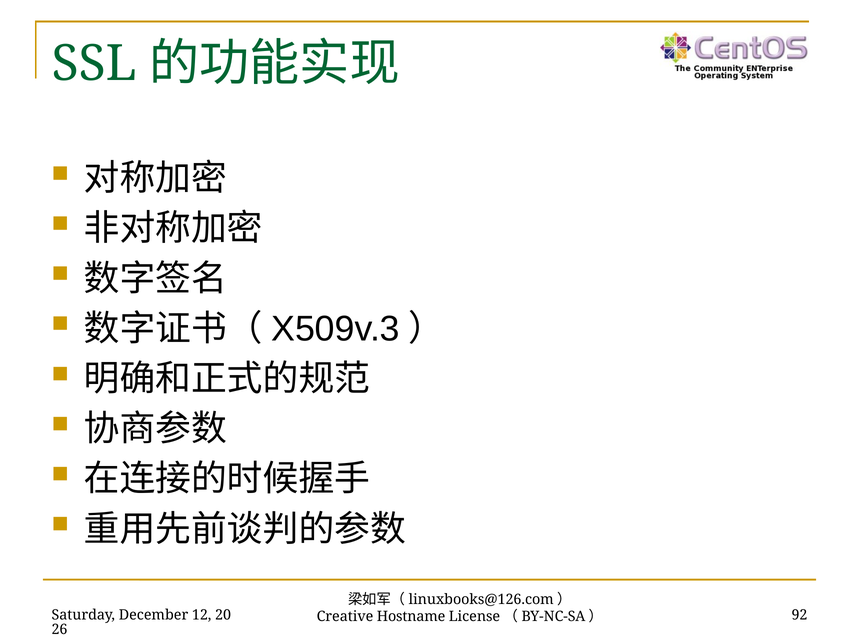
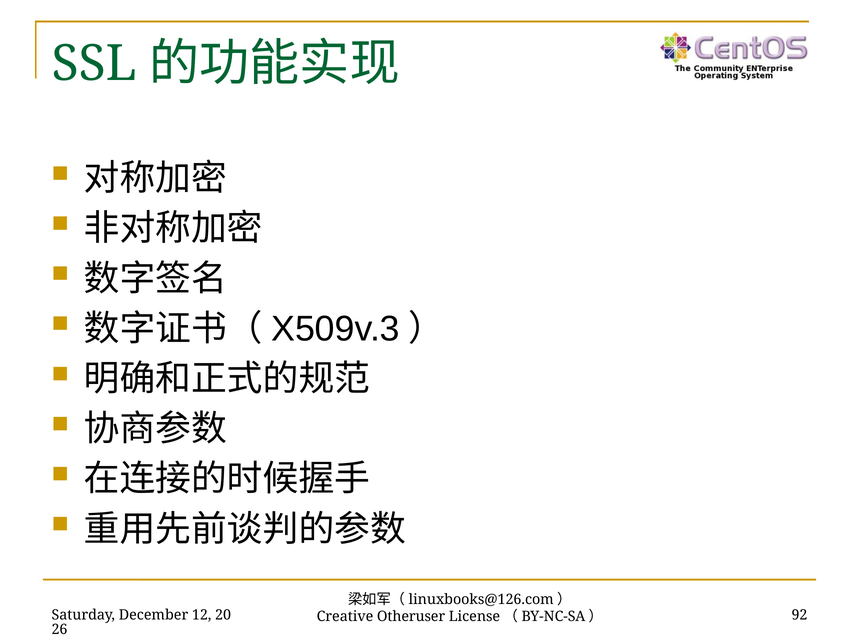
Hostname: Hostname -> Otheruser
